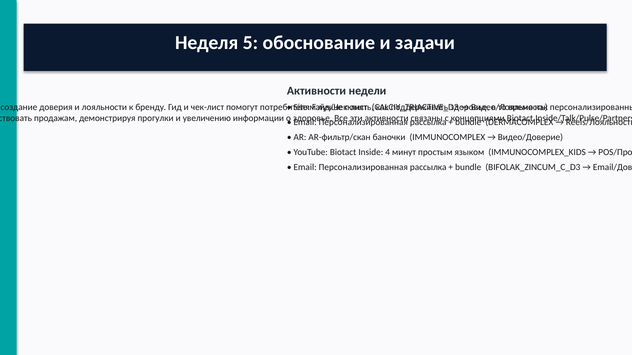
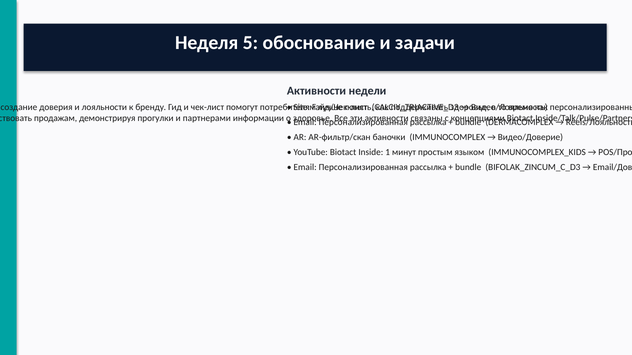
увеличению: увеличению -> партнерами
4: 4 -> 1
